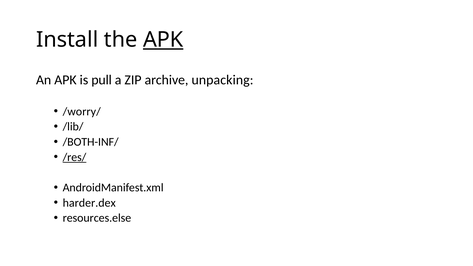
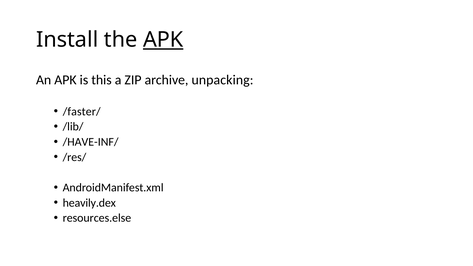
pull: pull -> this
/worry/: /worry/ -> /faster/
/BOTH-INF/: /BOTH-INF/ -> /HAVE-INF/
/res/ underline: present -> none
harder.dex: harder.dex -> heavily.dex
